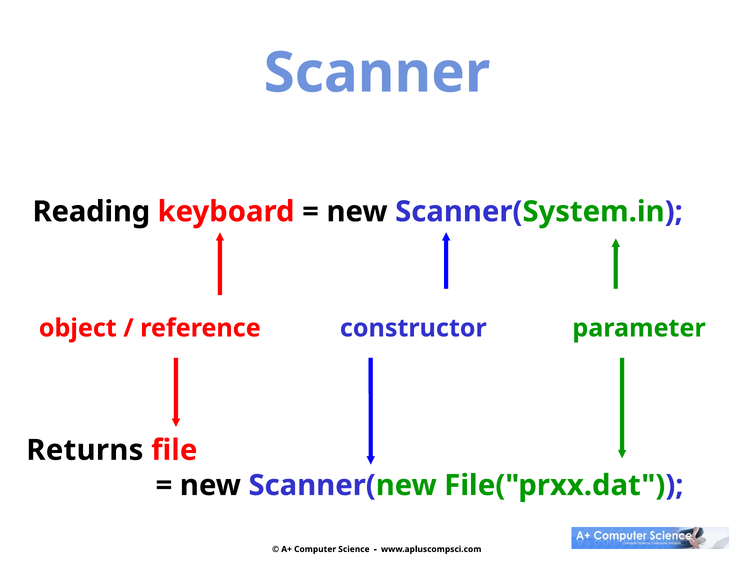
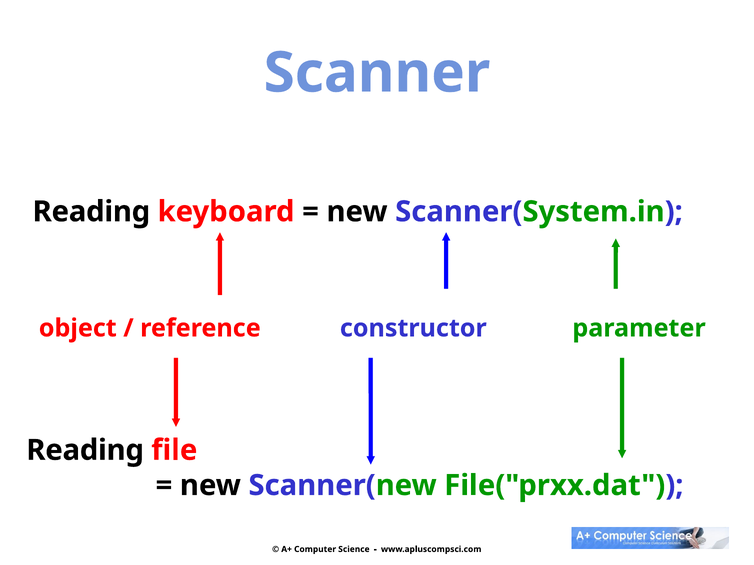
Returns at (85, 451): Returns -> Reading
